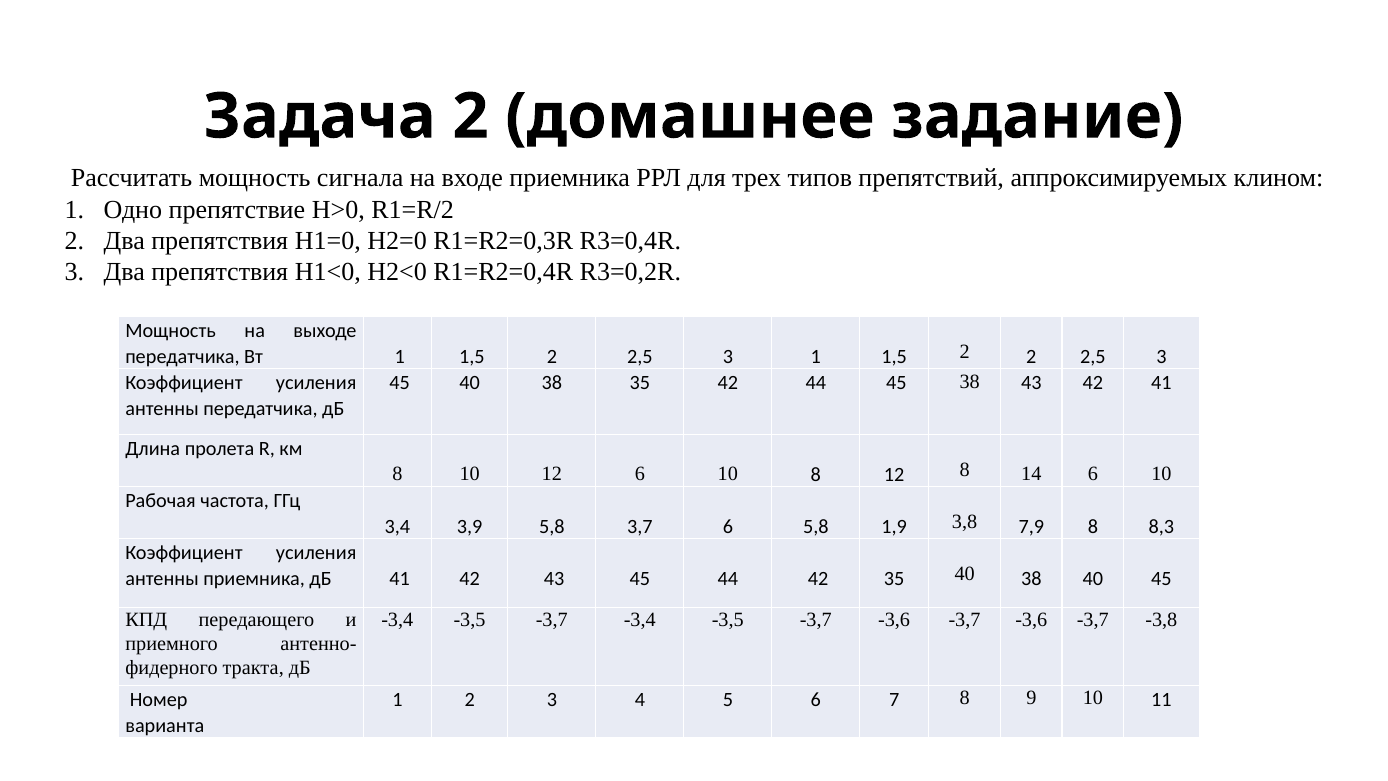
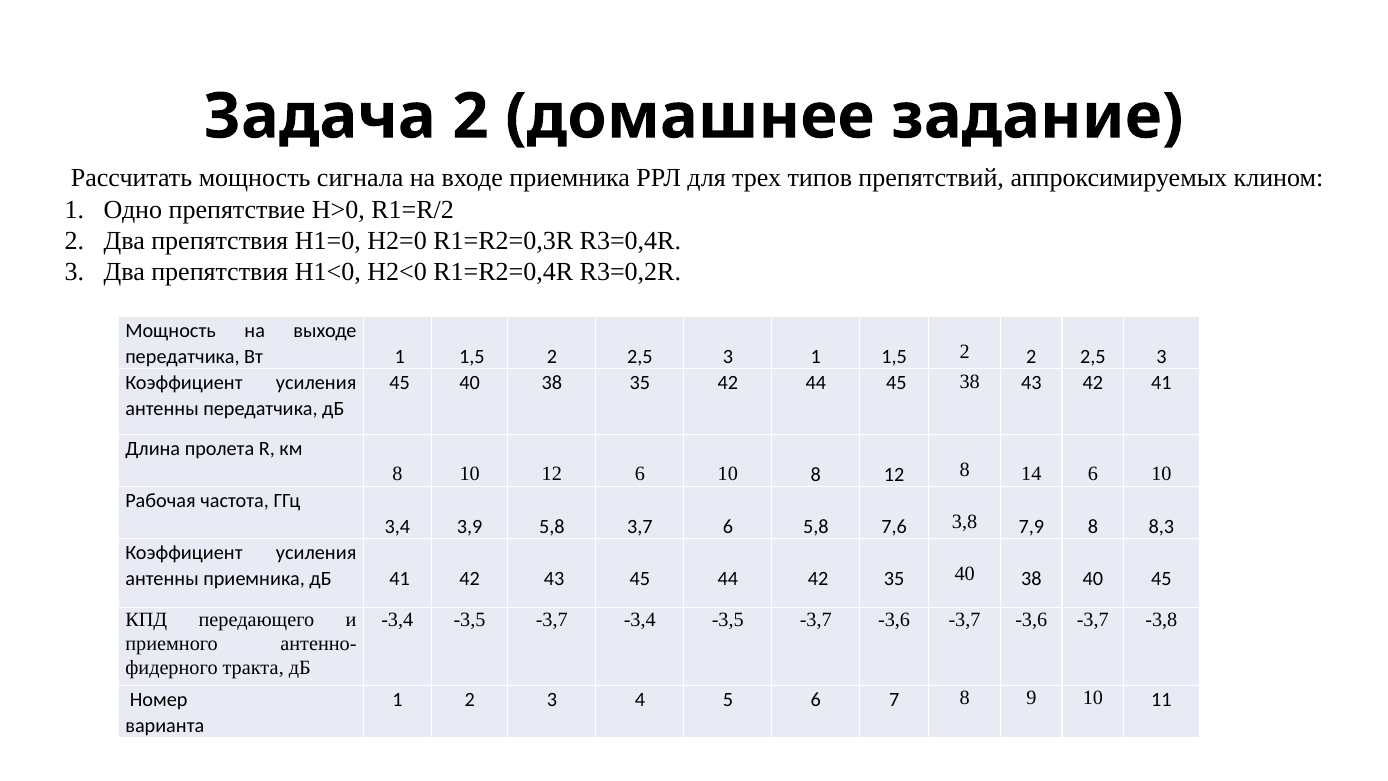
1,9: 1,9 -> 7,6
